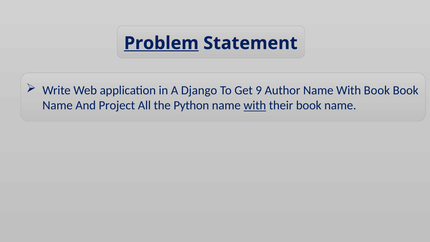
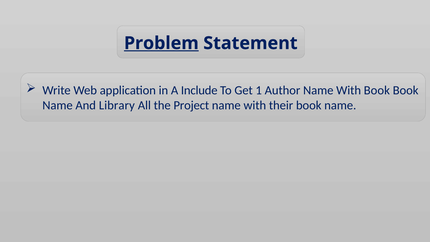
Django: Django -> Include
9: 9 -> 1
Project: Project -> Library
Python: Python -> Project
with at (255, 105) underline: present -> none
